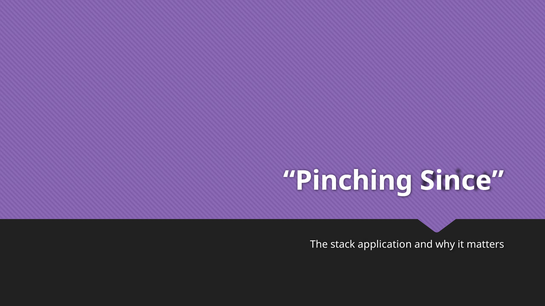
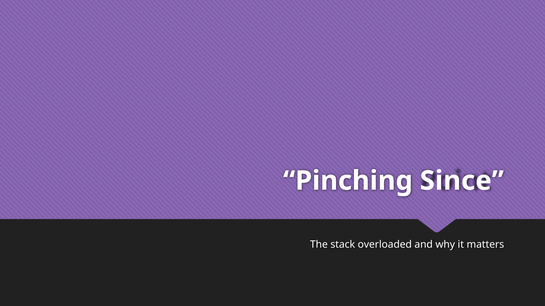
application: application -> overloaded
